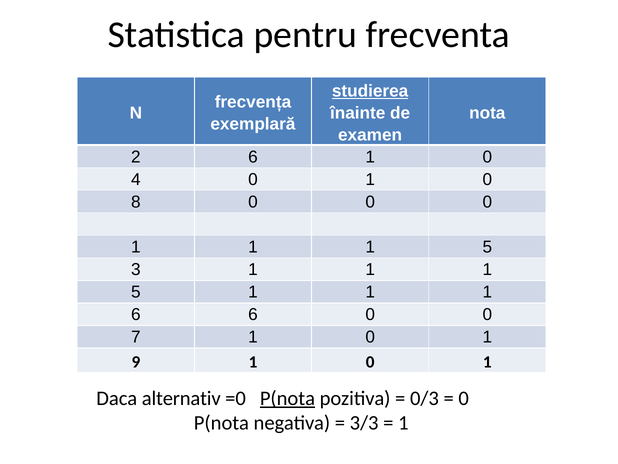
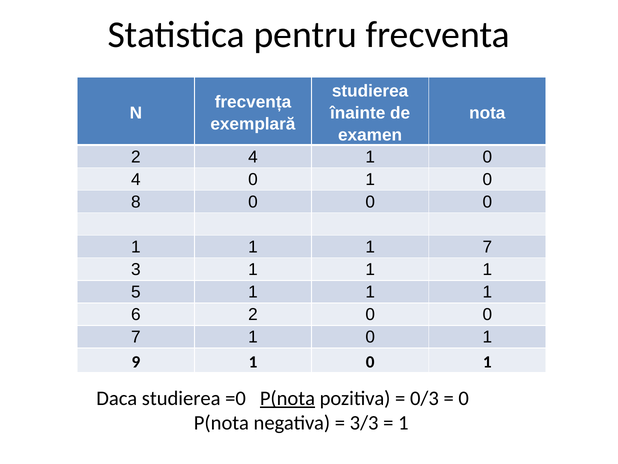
studierea at (370, 91) underline: present -> none
2 6: 6 -> 4
5 at (487, 247): 5 -> 7
6 6: 6 -> 2
Daca alternativ: alternativ -> studierea
